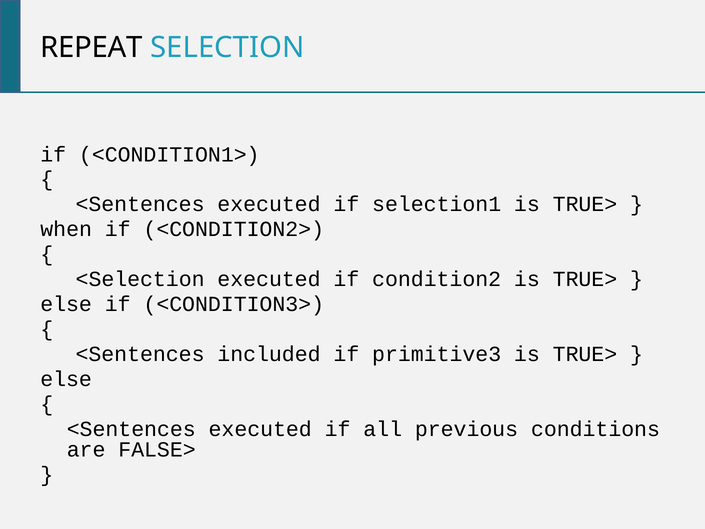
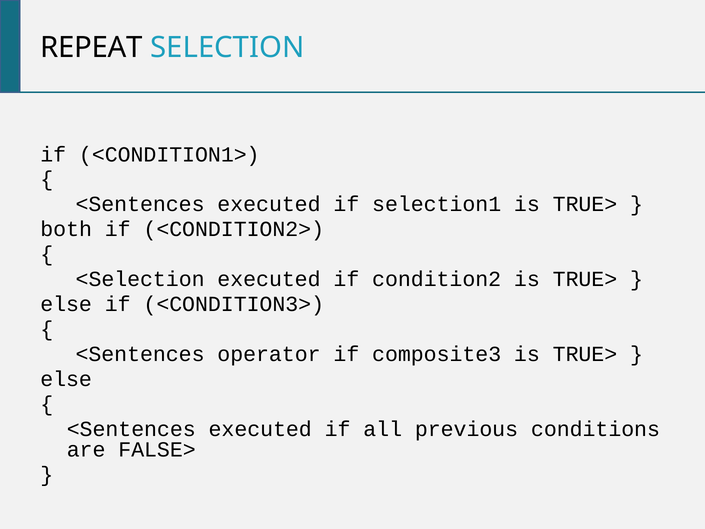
when: when -> both
included: included -> operator
primitive3: primitive3 -> composite3
